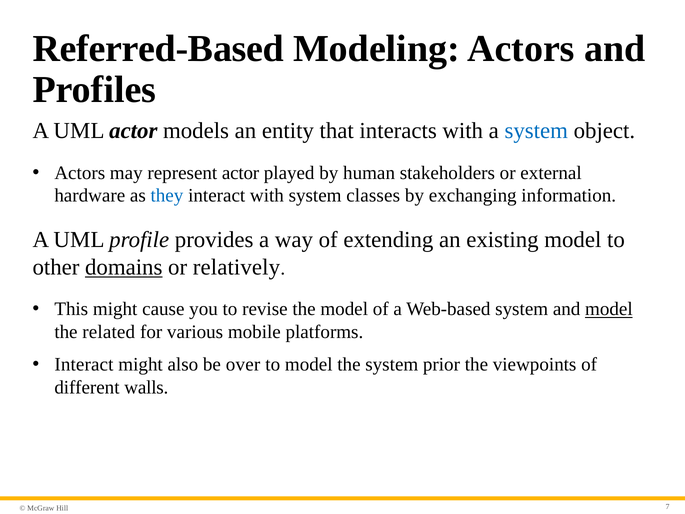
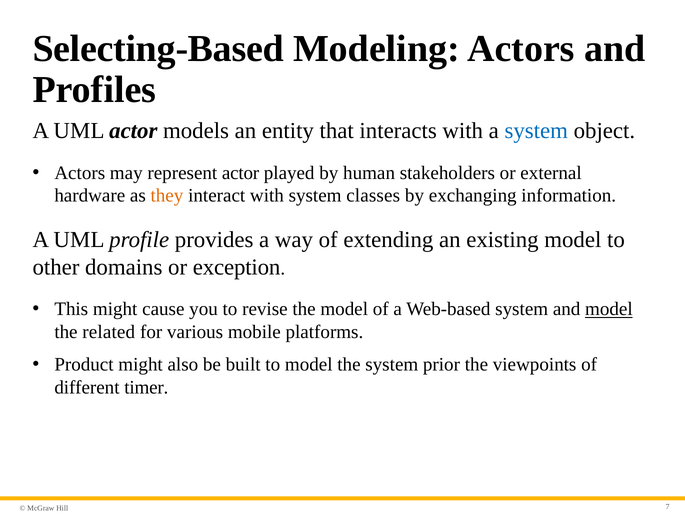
Referred-Based: Referred-Based -> Selecting-Based
they colour: blue -> orange
domains underline: present -> none
relatively: relatively -> exception
Interact at (84, 364): Interact -> Product
over: over -> built
walls: walls -> timer
